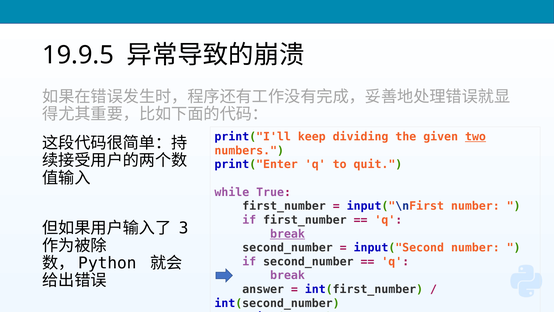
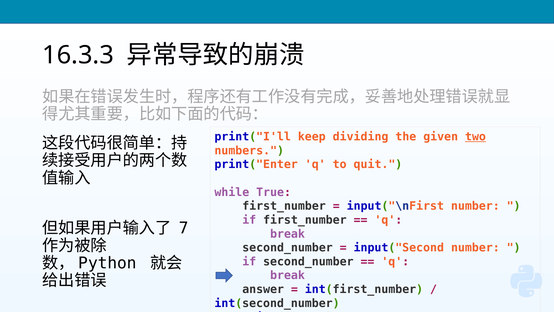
19.9.5: 19.9.5 -> 16.3.3
3: 3 -> 7
break at (288, 234) underline: present -> none
